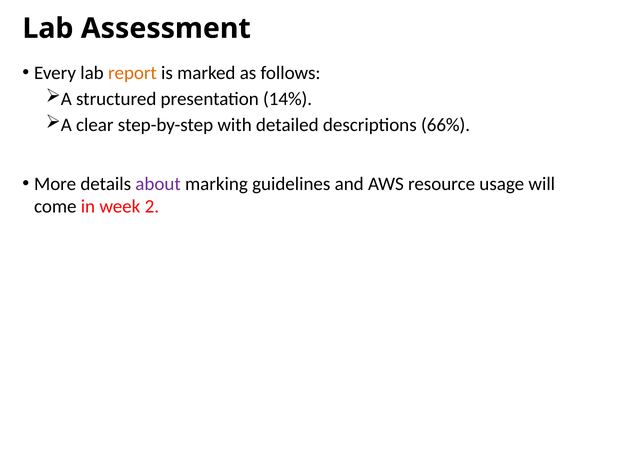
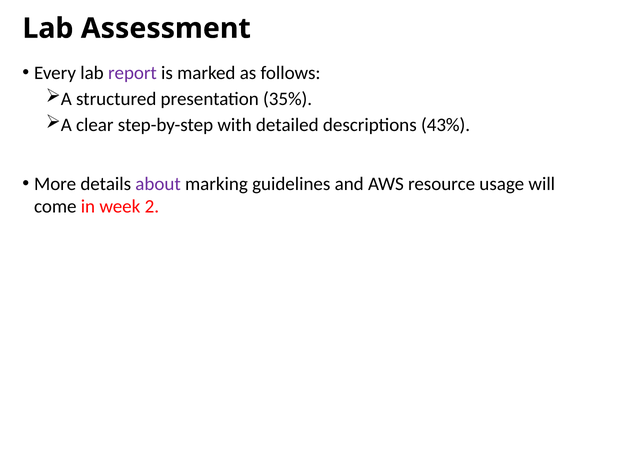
report colour: orange -> purple
14%: 14% -> 35%
66%: 66% -> 43%
